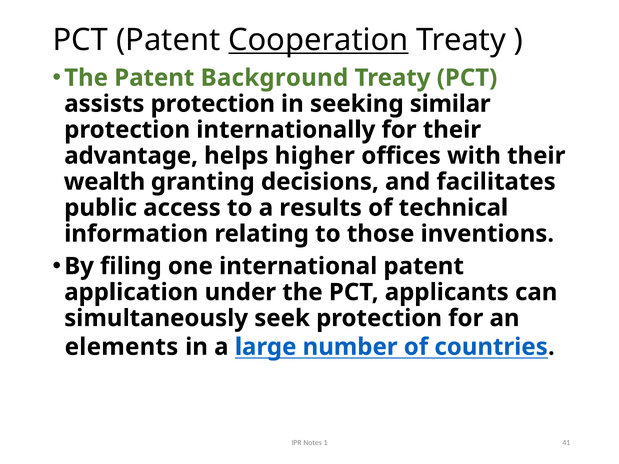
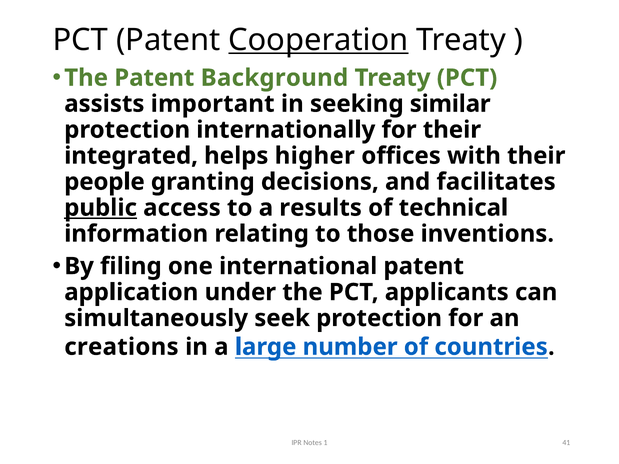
assists protection: protection -> important
advantage: advantage -> integrated
wealth: wealth -> people
public underline: none -> present
elements: elements -> creations
